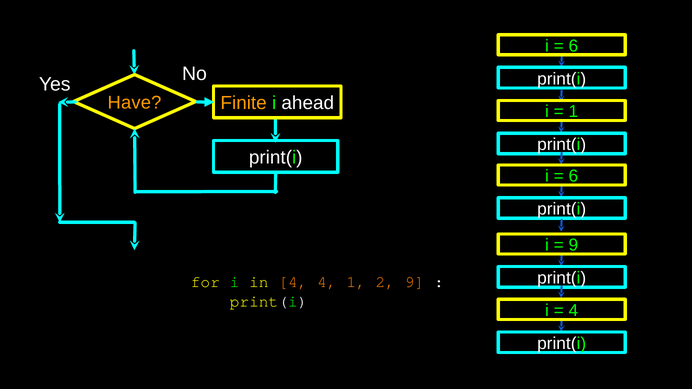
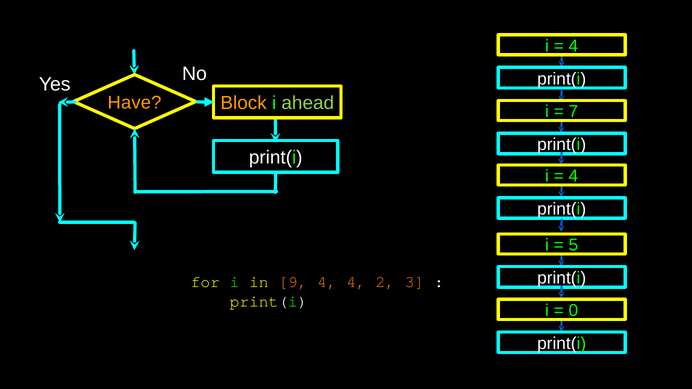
6 at (573, 46): 6 -> 4
Finite: Finite -> Block
ahead colour: white -> light green
1 at (573, 112): 1 -> 7
6 at (573, 176): 6 -> 4
9 at (573, 245): 9 -> 5
in 4: 4 -> 9
4 1: 1 -> 4
2 9: 9 -> 3
4 at (573, 311): 4 -> 0
